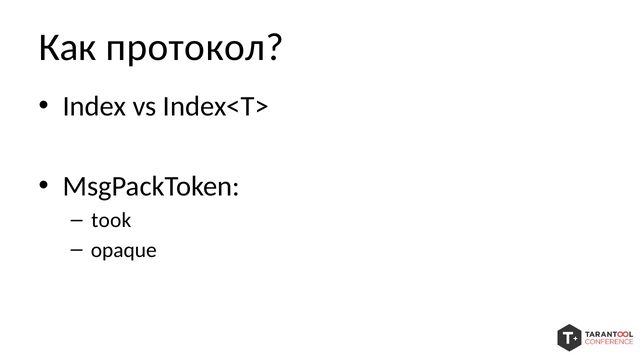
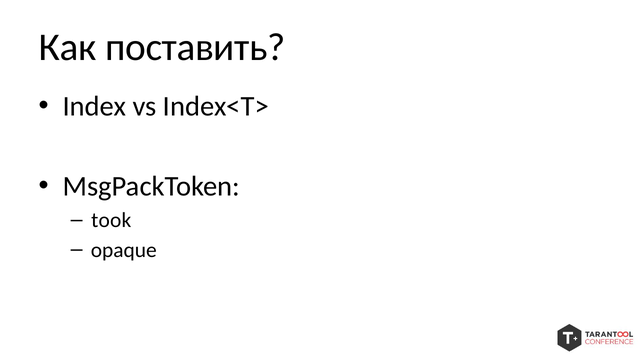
протокол: протокол -> поставить
